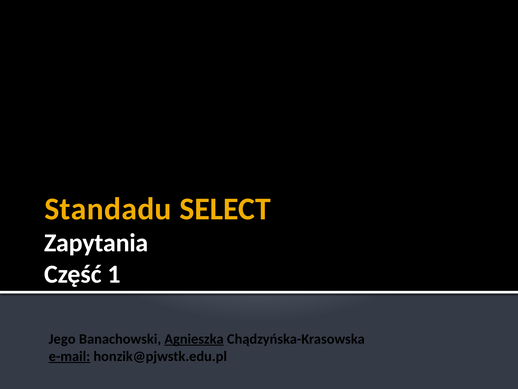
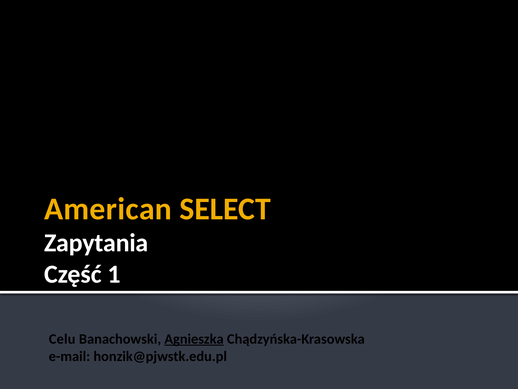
Standadu: Standadu -> American
Jego: Jego -> Celu
e-mail underline: present -> none
